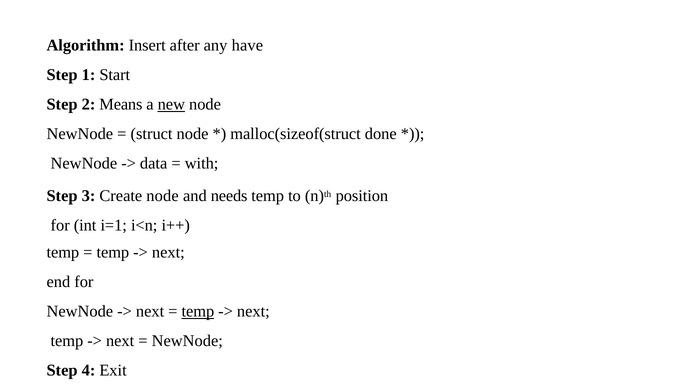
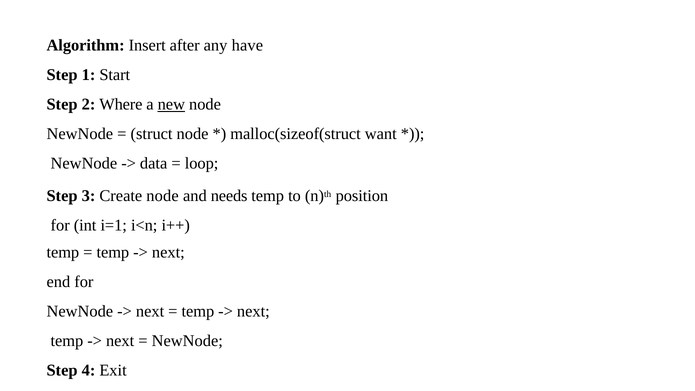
Means: Means -> Where
done: done -> want
with: with -> loop
temp at (198, 311) underline: present -> none
